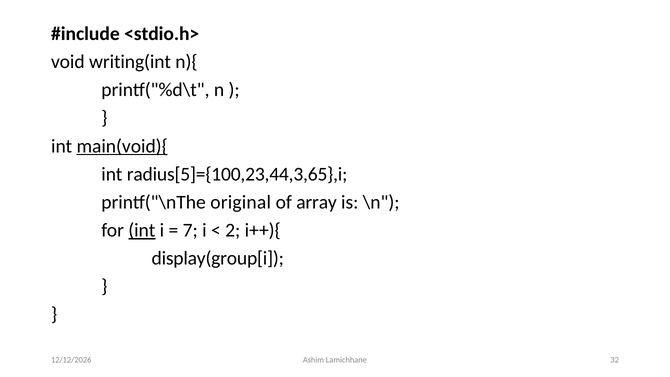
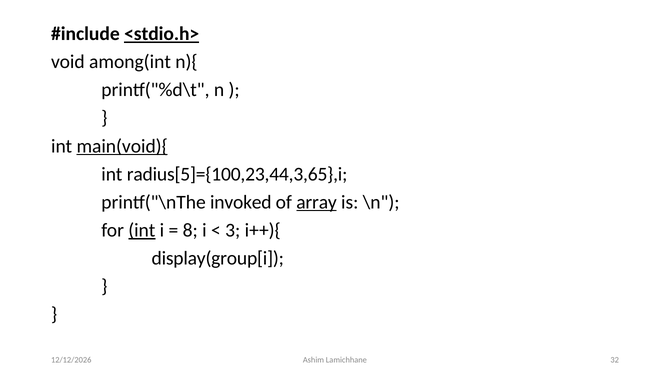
<stdio.h> underline: none -> present
writing(int: writing(int -> among(int
original: original -> invoked
array underline: none -> present
7: 7 -> 8
2: 2 -> 3
